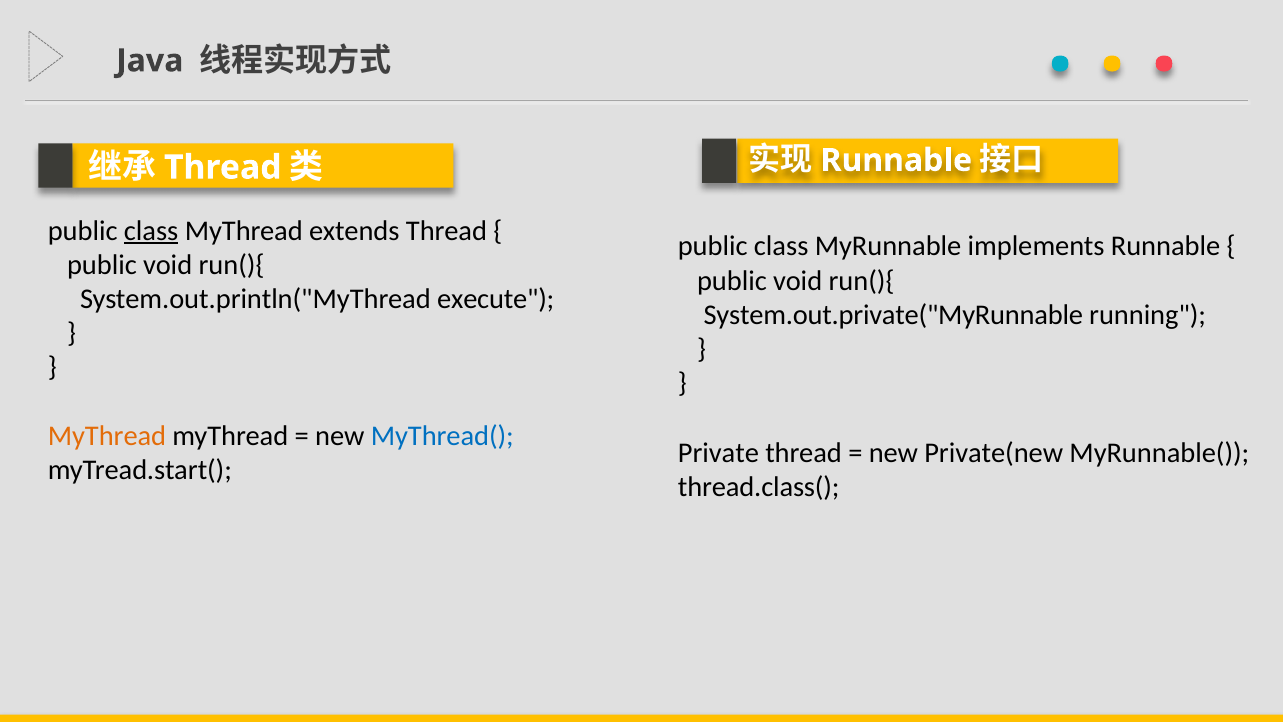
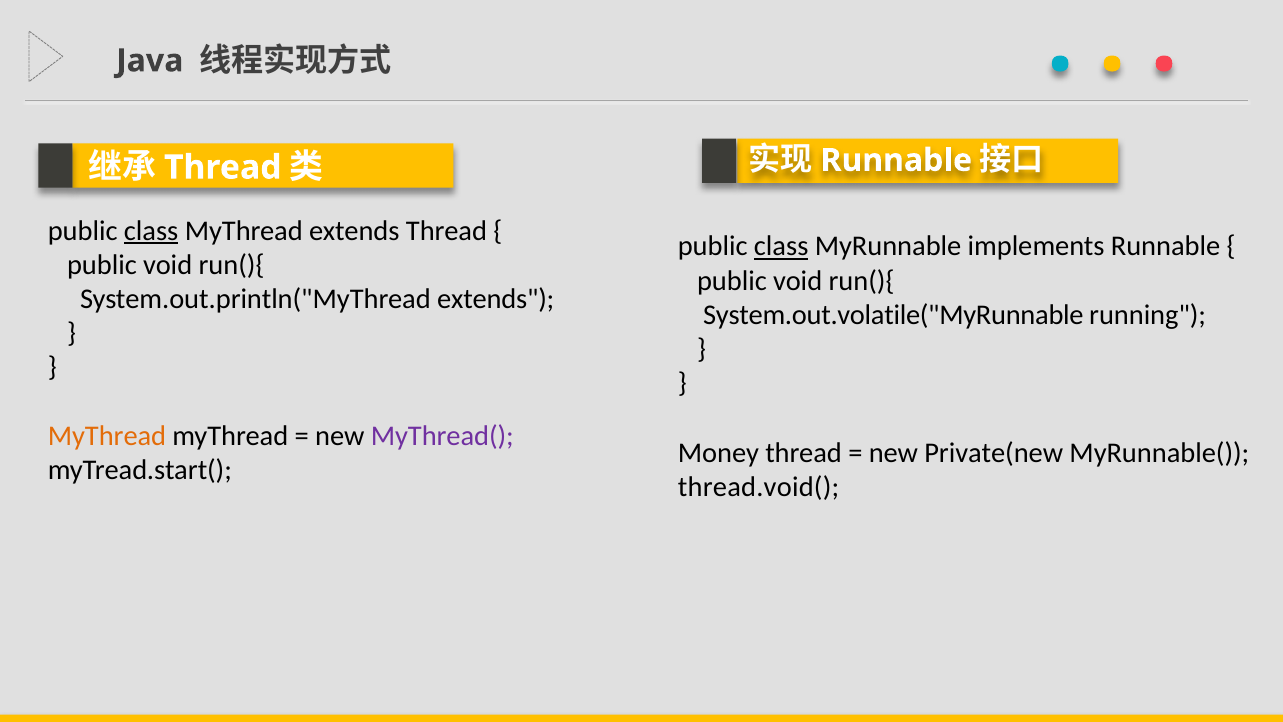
class at (781, 246) underline: none -> present
System.out.println("MyThread execute: execute -> extends
System.out.private("MyRunnable: System.out.private("MyRunnable -> System.out.volatile("MyRunnable
MyThread( colour: blue -> purple
Private: Private -> Money
thread.class(: thread.class( -> thread.void(
